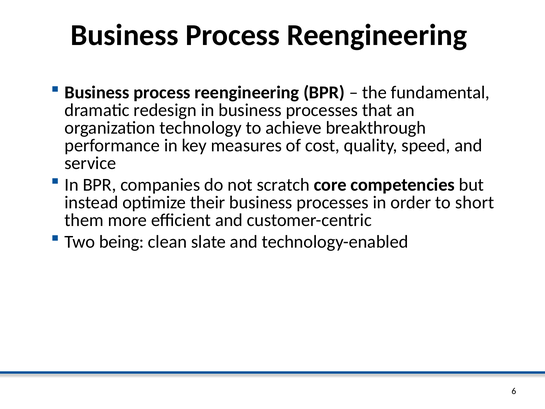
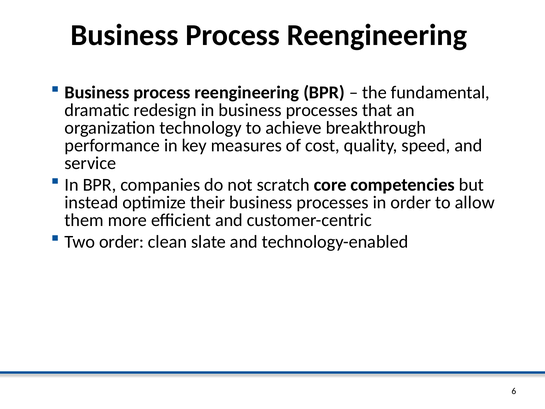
short: short -> allow
Two being: being -> order
